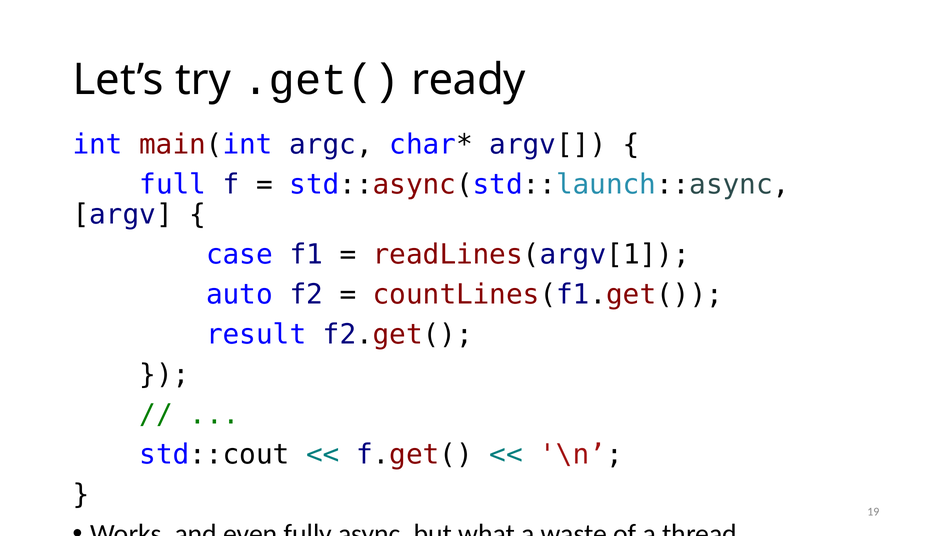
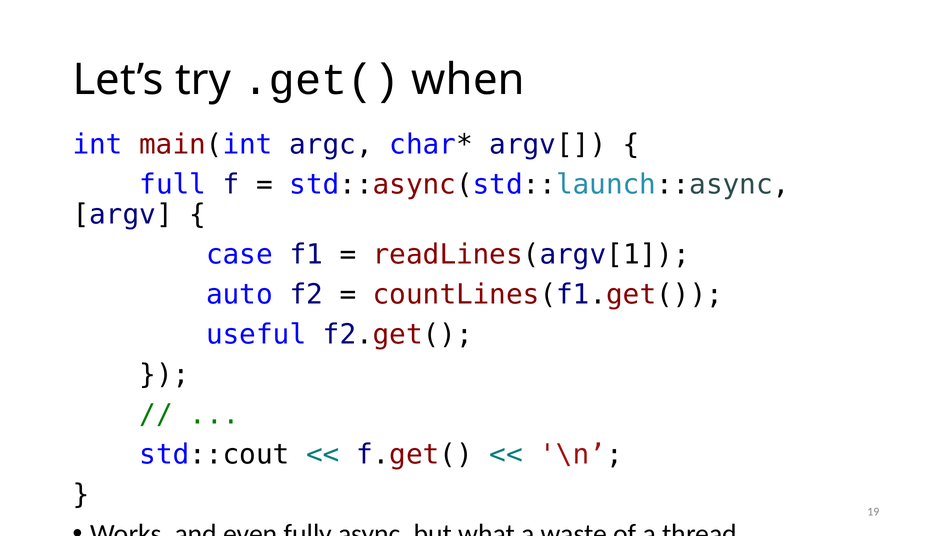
ready: ready -> when
result: result -> useful
